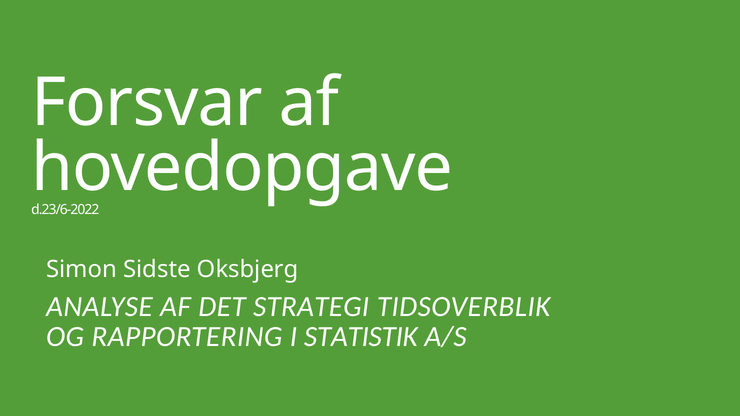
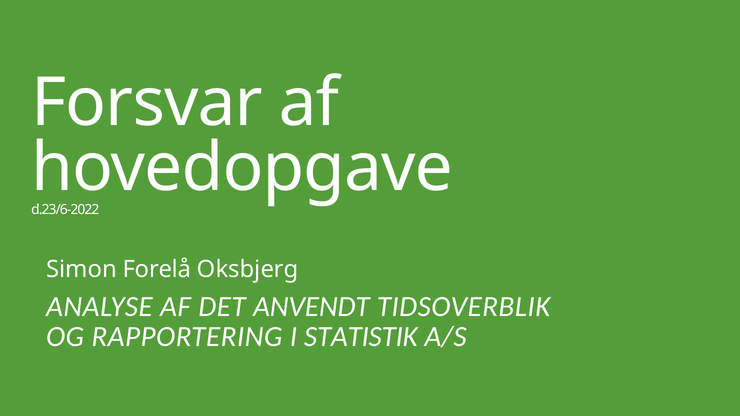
Sidste: Sidste -> Forelå
STRATEGI: STRATEGI -> ANVENDT
